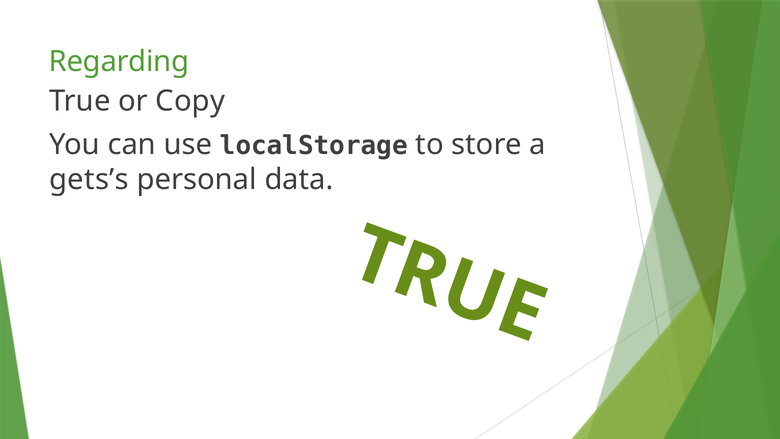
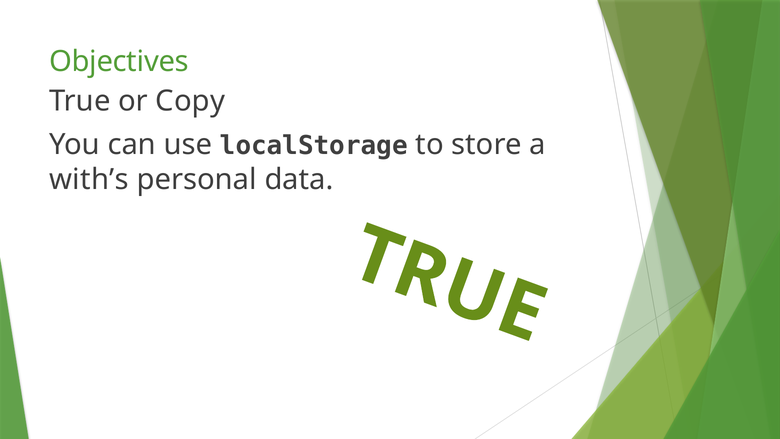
Regarding: Regarding -> Objectives
gets’s: gets’s -> with’s
